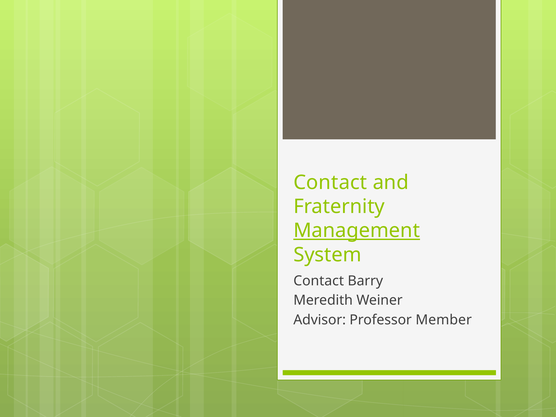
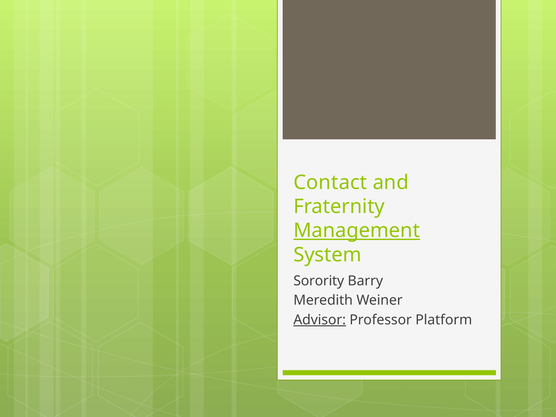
Contact at (319, 281): Contact -> Sorority
Advisor underline: none -> present
Member: Member -> Platform
